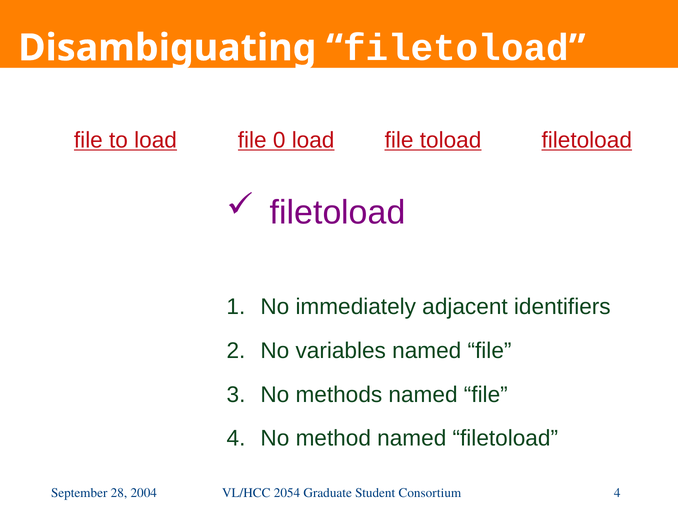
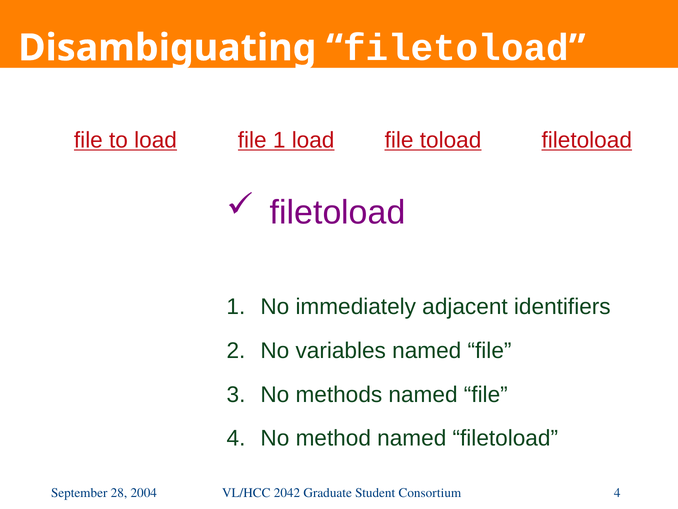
file 0: 0 -> 1
2054: 2054 -> 2042
